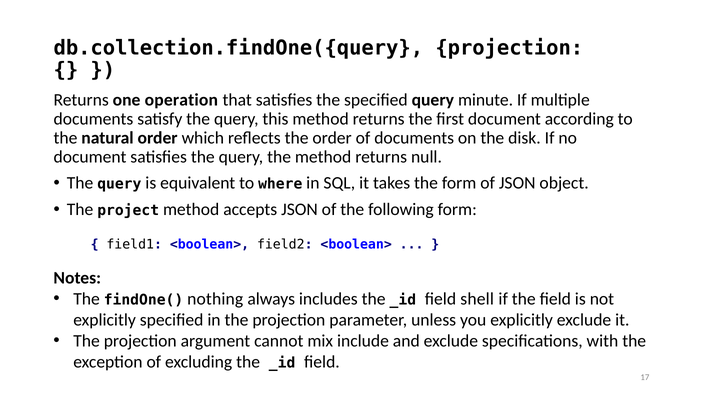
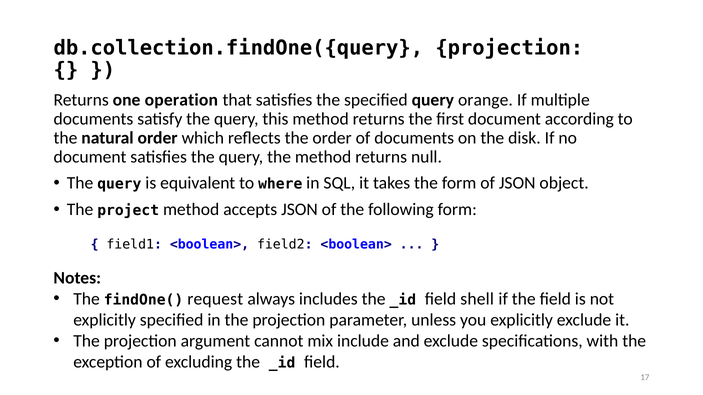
minute: minute -> orange
nothing: nothing -> request
